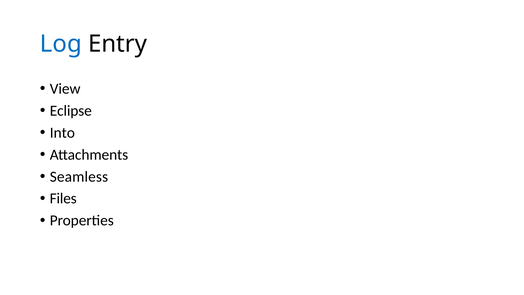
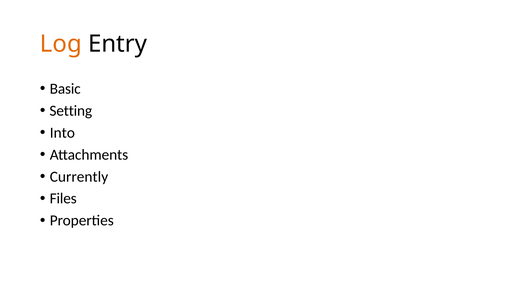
Log colour: blue -> orange
View: View -> Basic
Eclipse: Eclipse -> Setting
Seamless: Seamless -> Currently
